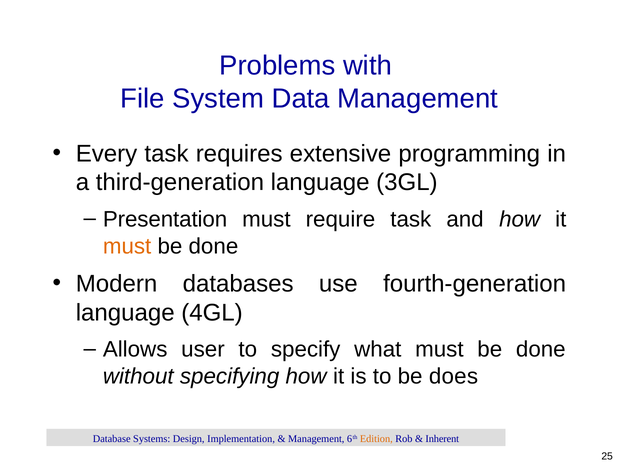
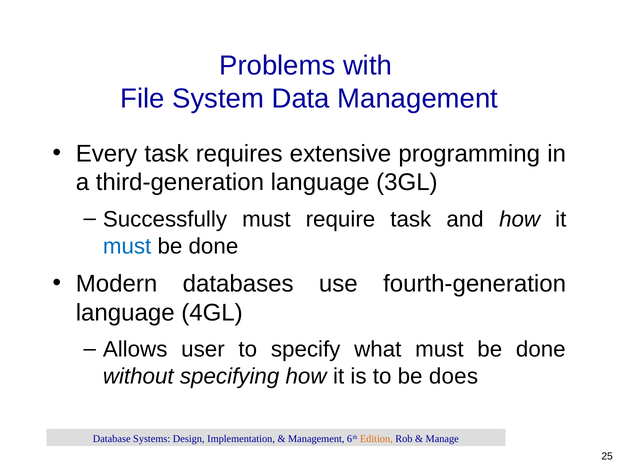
Presentation: Presentation -> Successfully
must at (127, 246) colour: orange -> blue
Inherent: Inherent -> Manage
